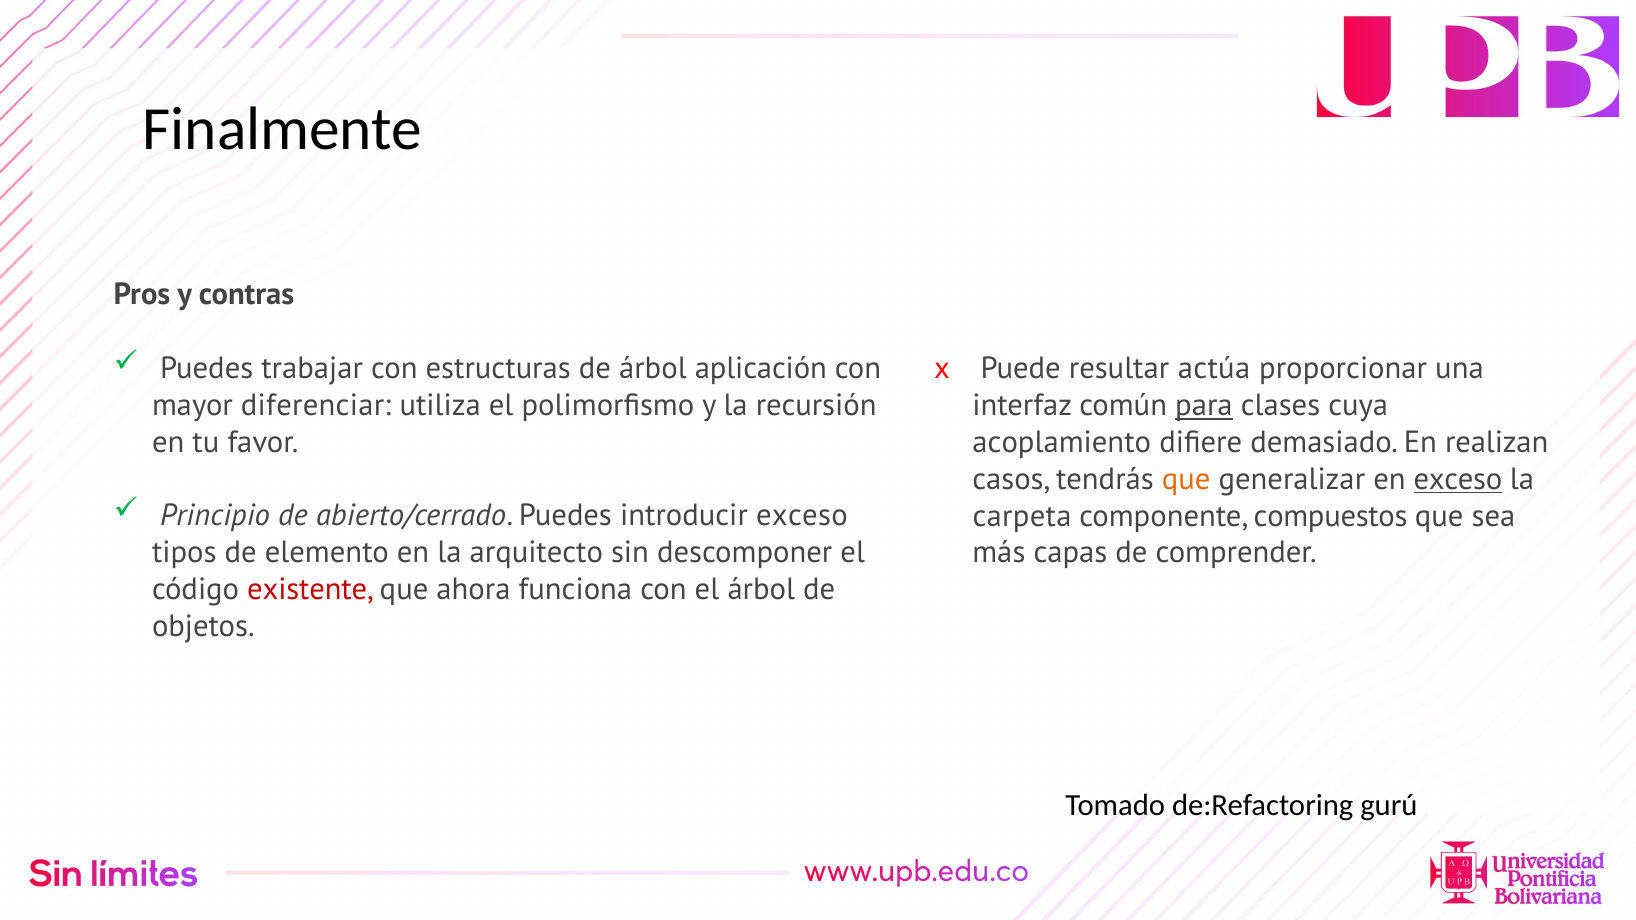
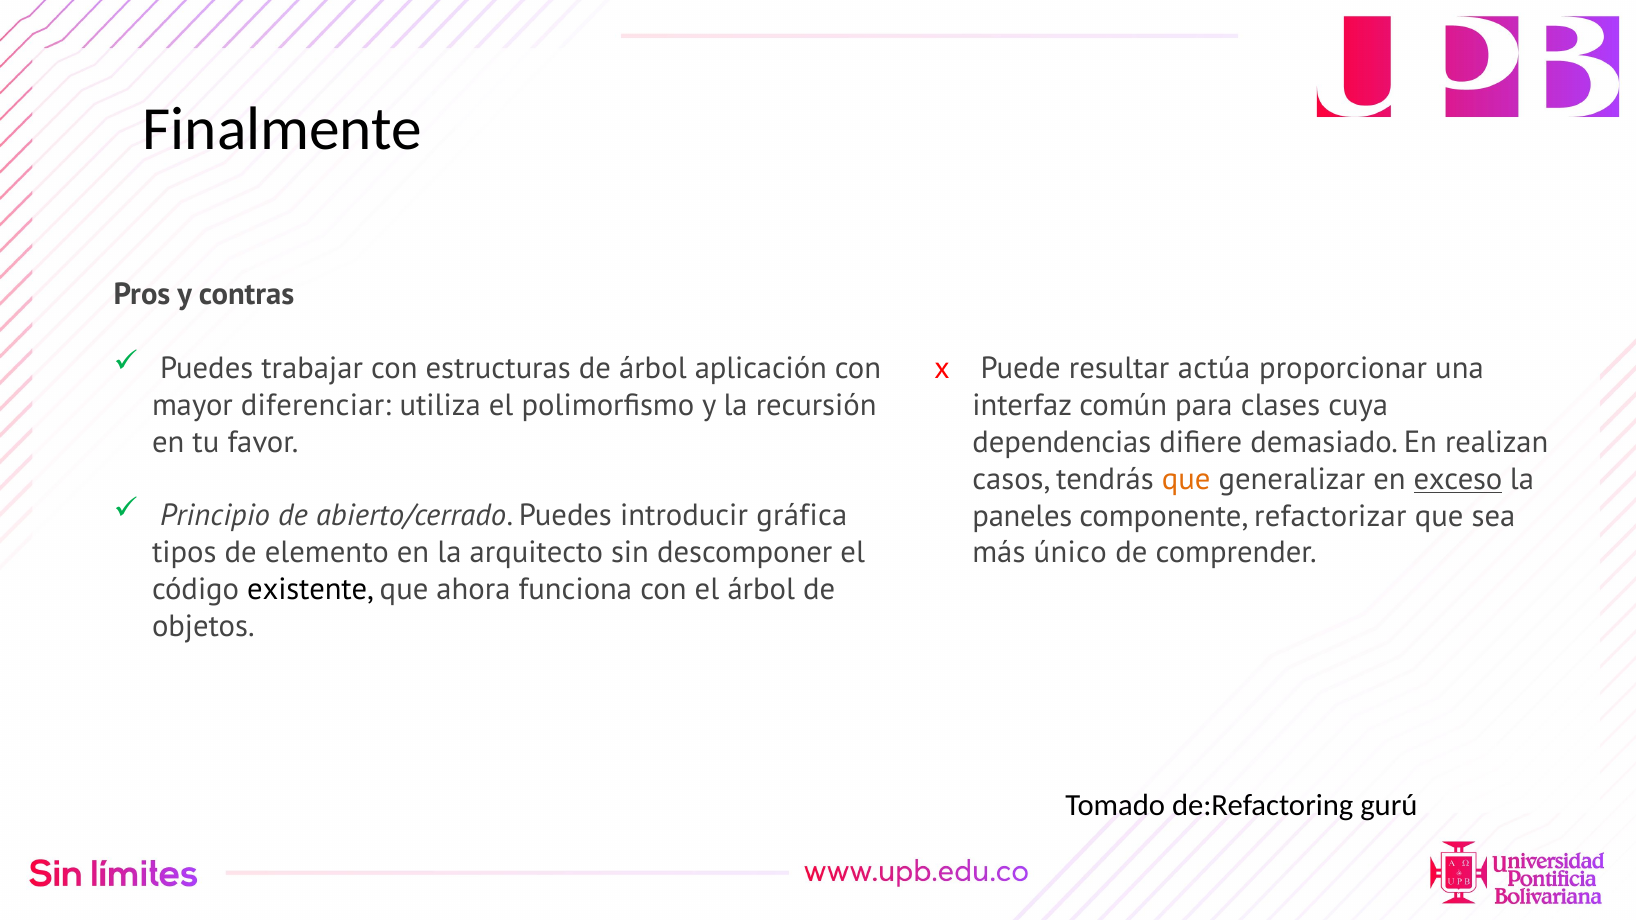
para underline: present -> none
acoplamiento: acoplamiento -> dependencias
introducir exceso: exceso -> gráfica
carpeta: carpeta -> paneles
compuestos: compuestos -> refactorizar
capas: capas -> único
existente colour: red -> black
